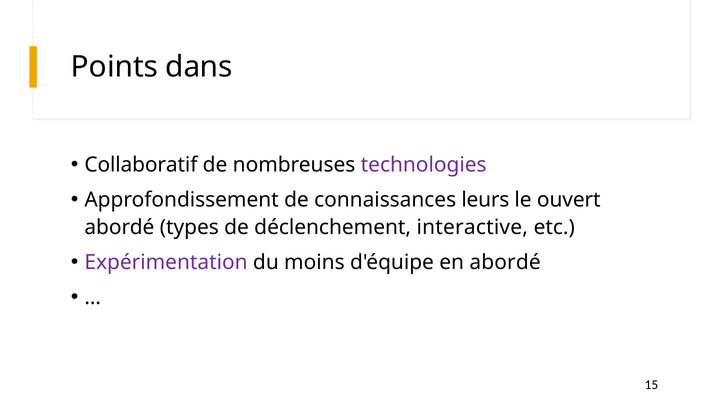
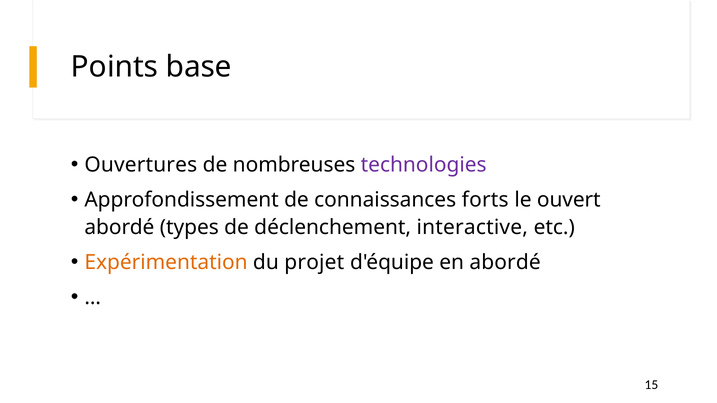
dans: dans -> base
Collaboratif: Collaboratif -> Ouvertures
leurs: leurs -> forts
Expérimentation colour: purple -> orange
moins: moins -> projet
